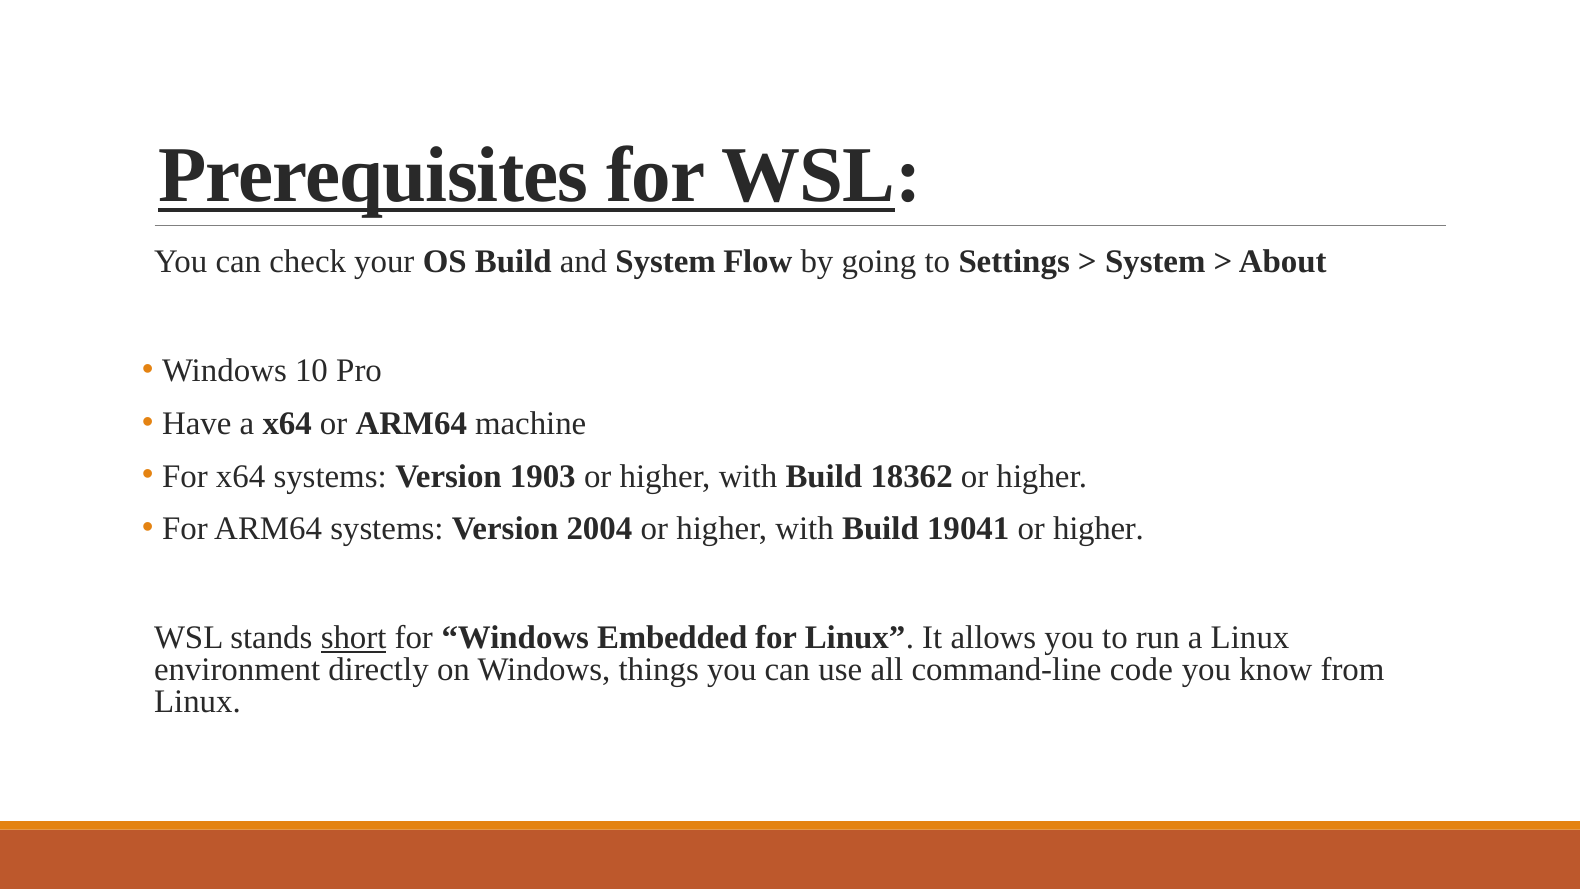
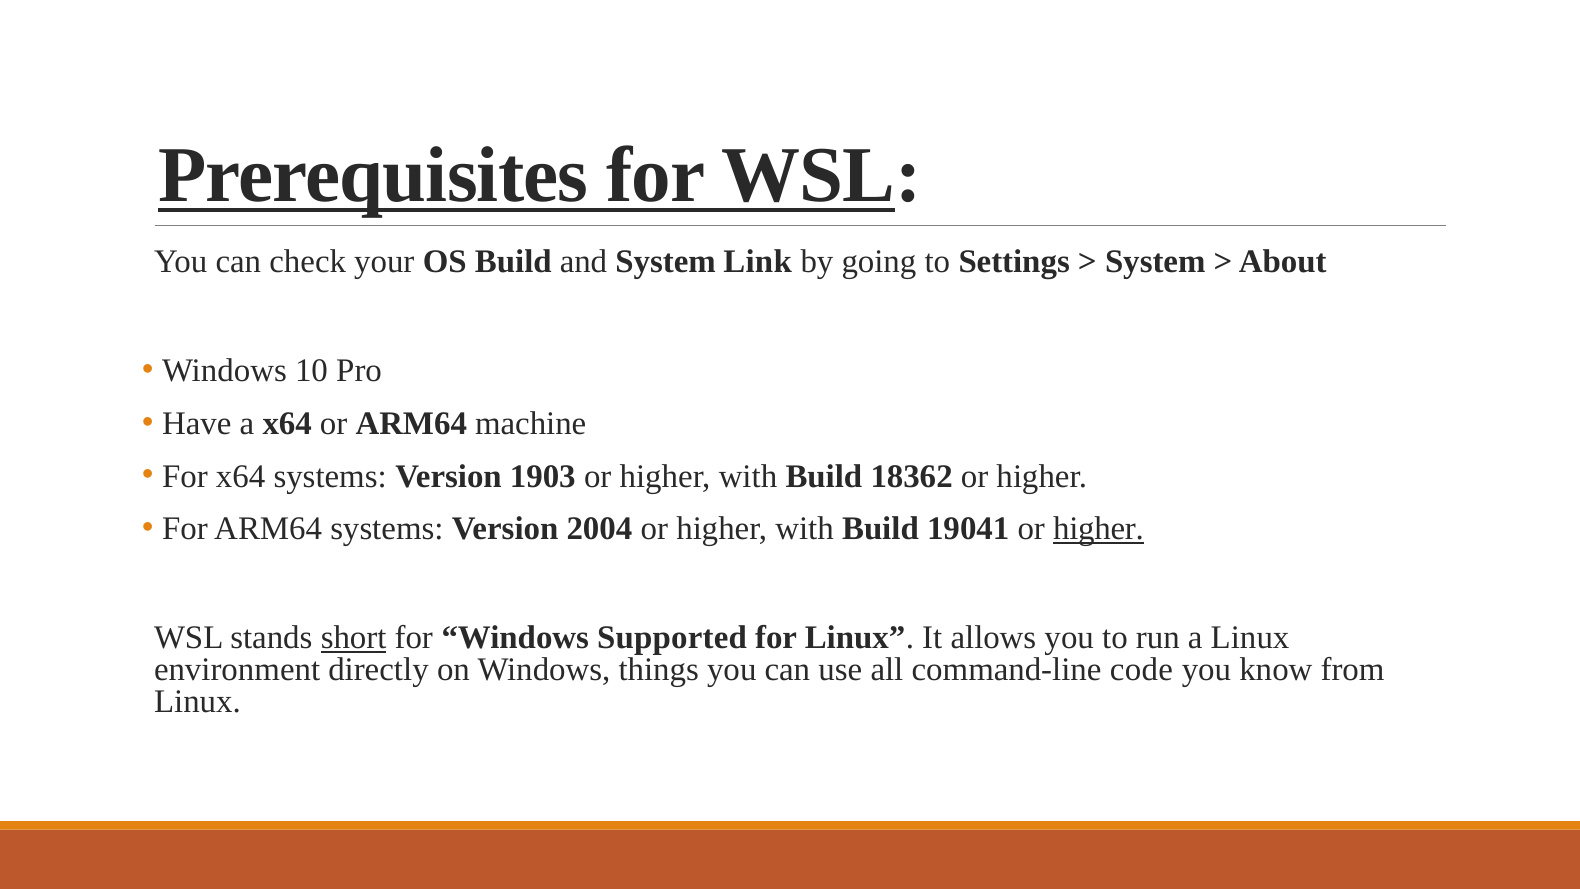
Flow: Flow -> Link
higher at (1098, 529) underline: none -> present
Embedded: Embedded -> Supported
